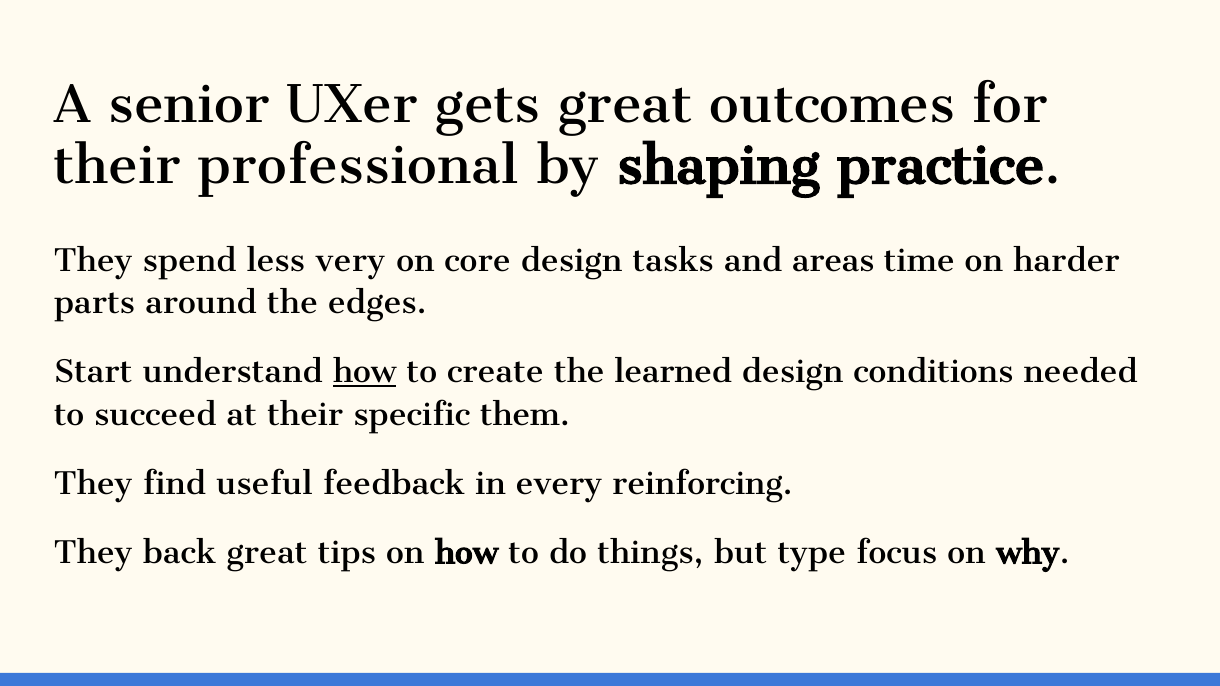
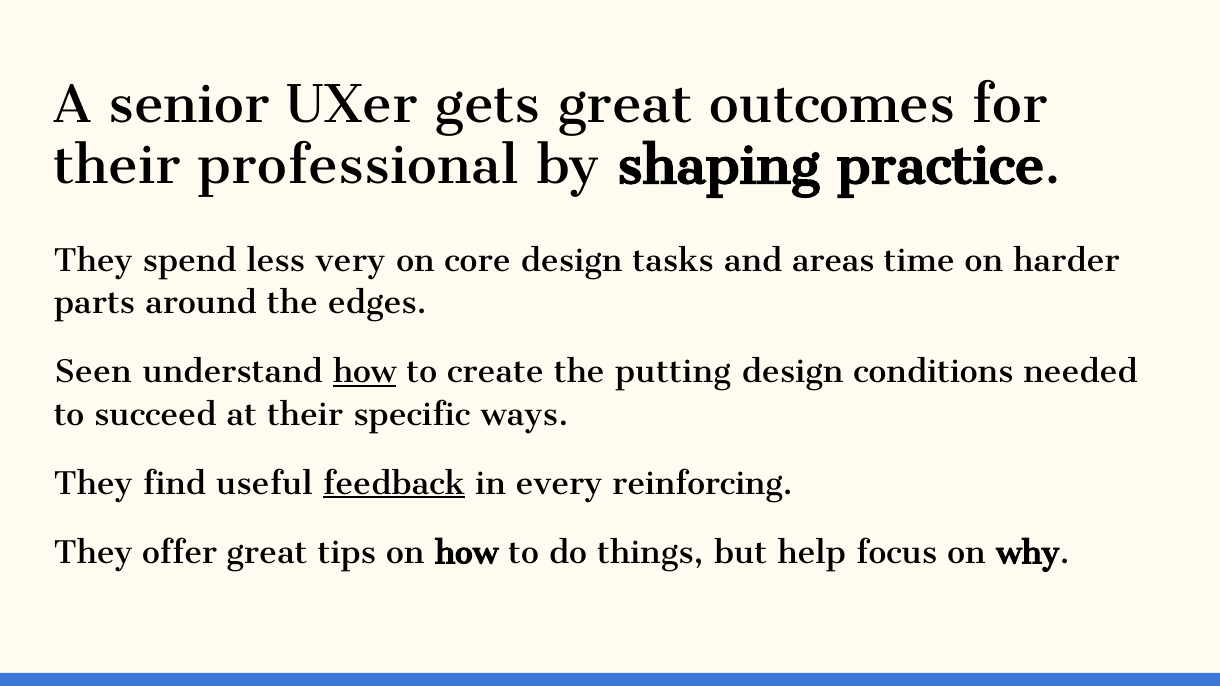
Start: Start -> Seen
learned: learned -> putting
them: them -> ways
feedback underline: none -> present
back: back -> offer
type: type -> help
